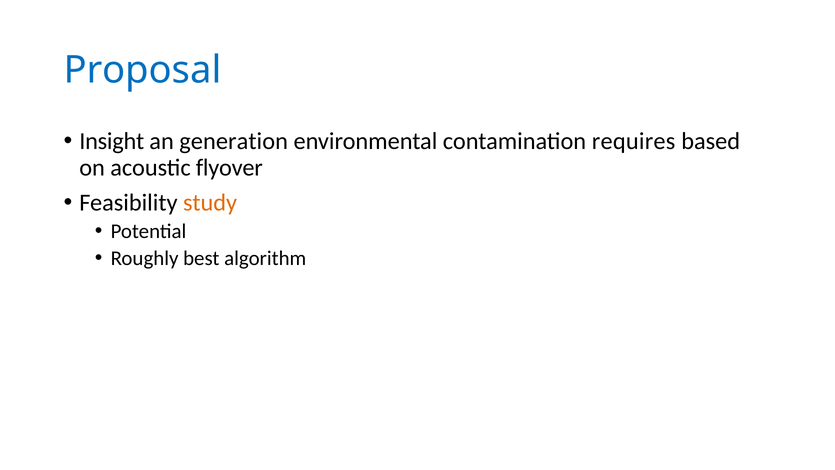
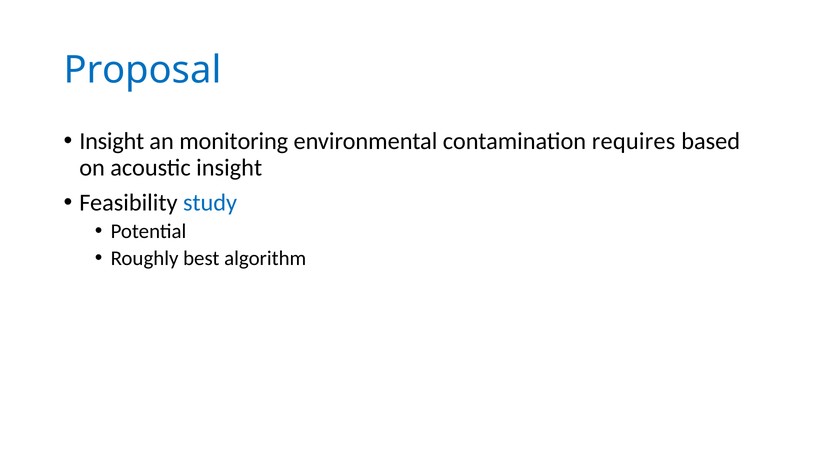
generation: generation -> monitoring
acoustic flyover: flyover -> insight
study colour: orange -> blue
